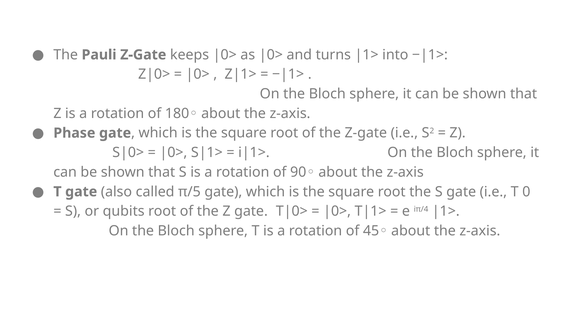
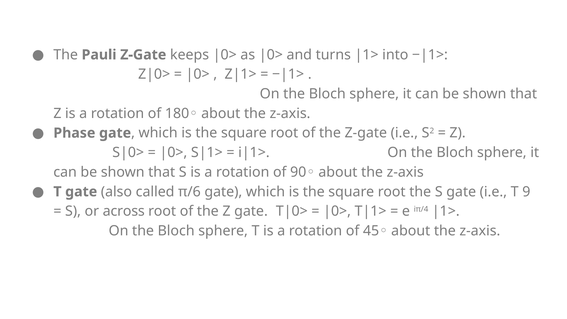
π/5: π/5 -> π/6
0: 0 -> 9
qubits: qubits -> across
